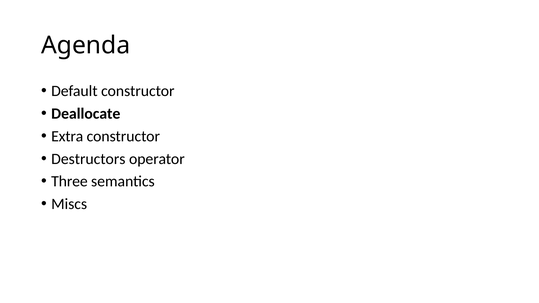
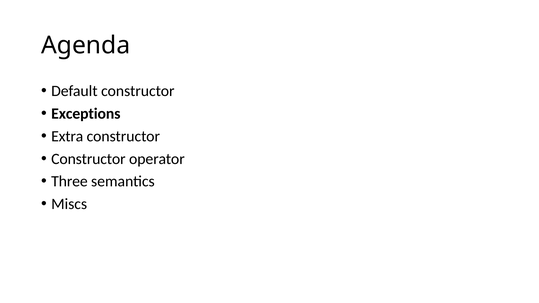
Deallocate: Deallocate -> Exceptions
Destructors at (88, 159): Destructors -> Constructor
